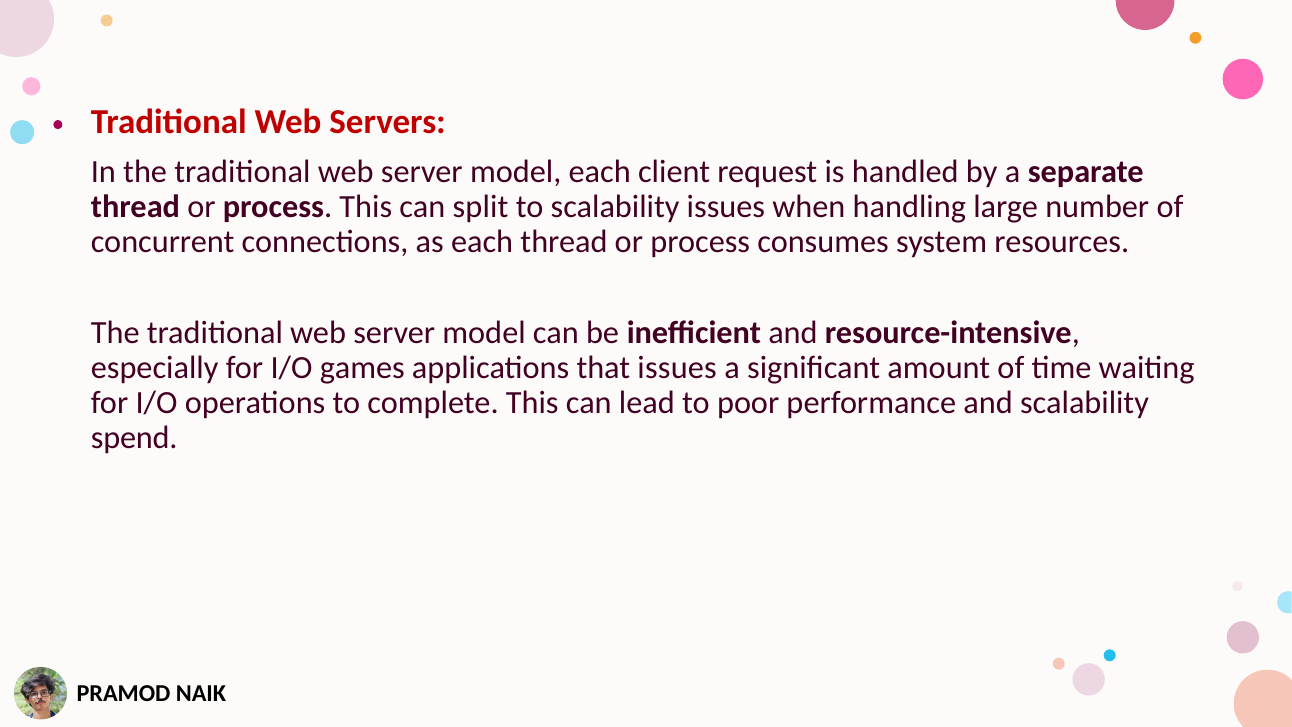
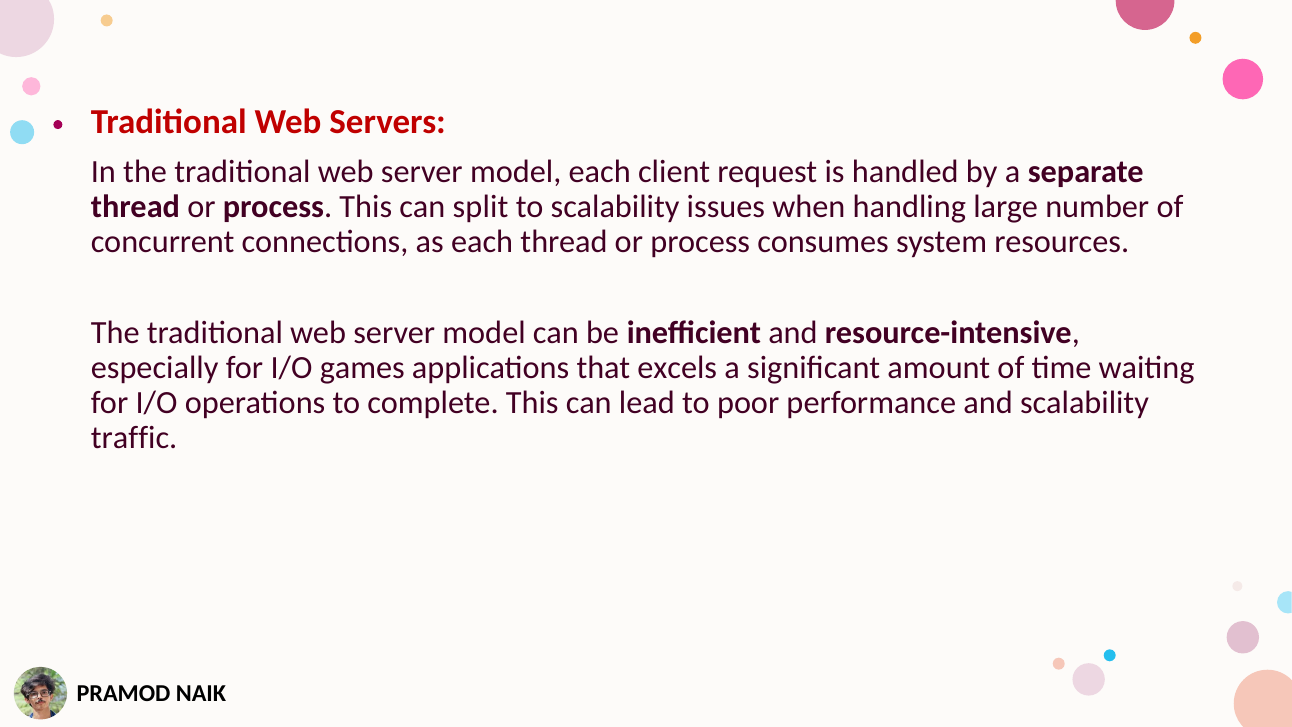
that issues: issues -> excels
spend: spend -> traffic
